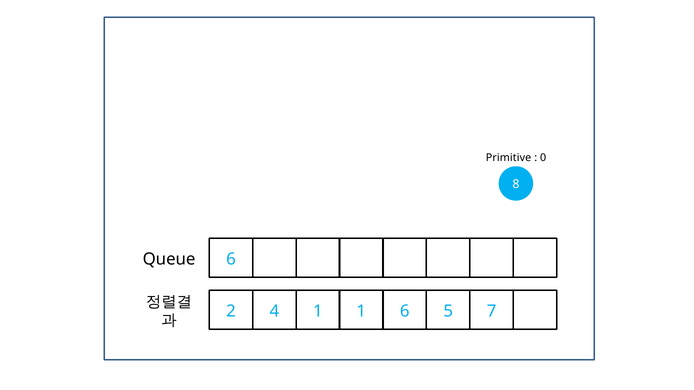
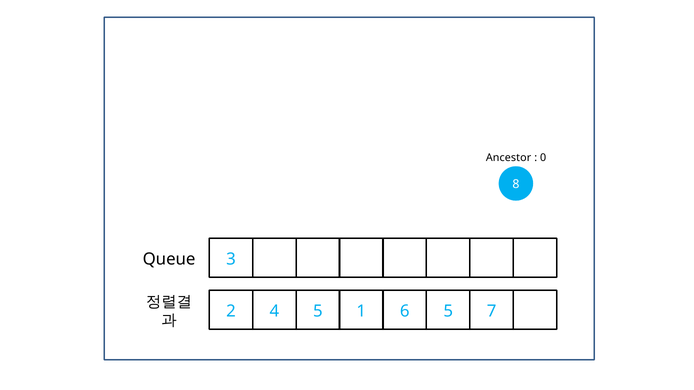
Primitive: Primitive -> Ancestor
Queue 6: 6 -> 3
4 1: 1 -> 5
